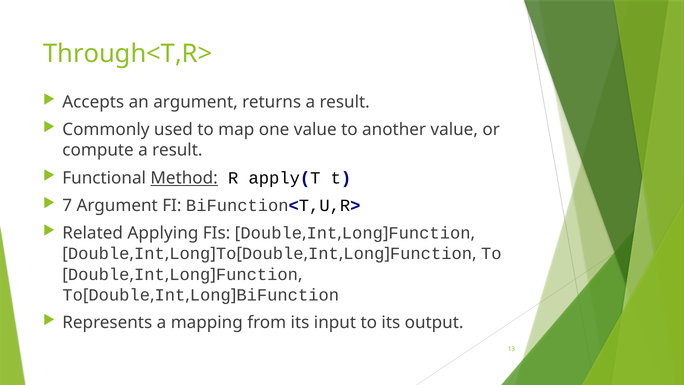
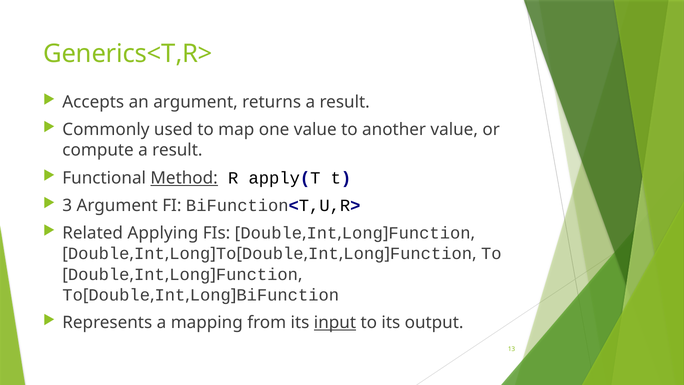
Through<T,R>: Through<T,R> -> Generics<T,R>
7: 7 -> 3
input underline: none -> present
